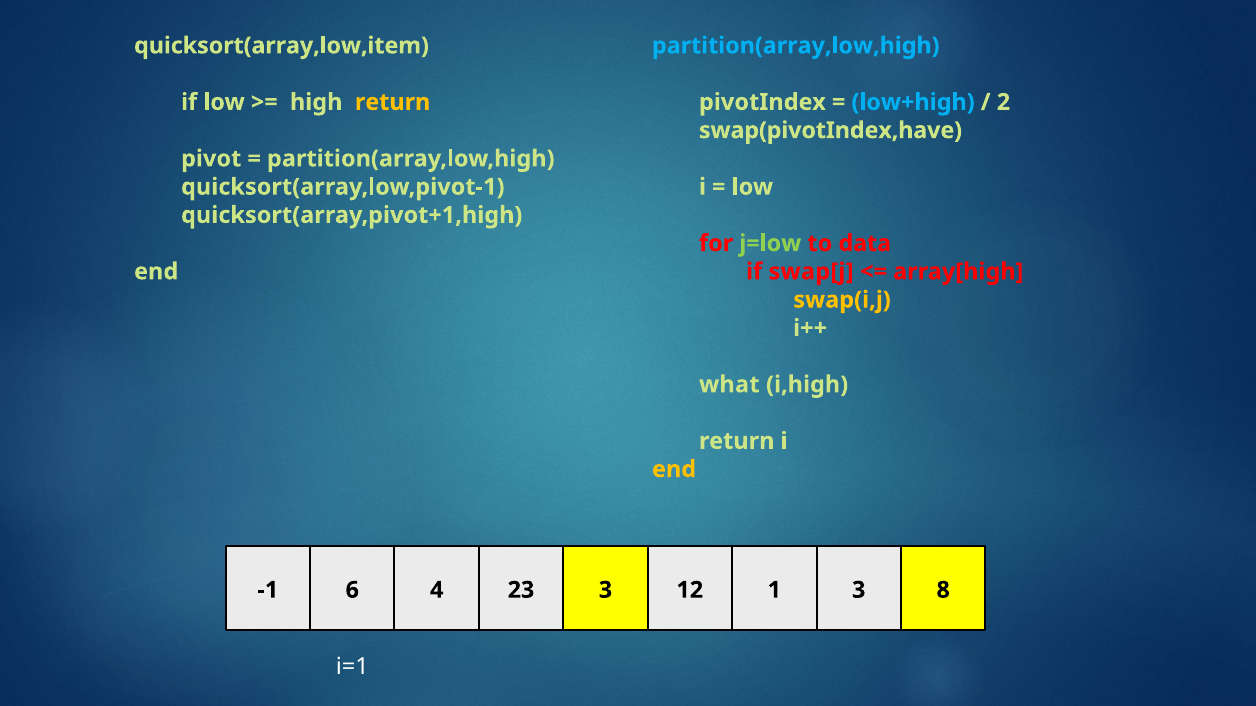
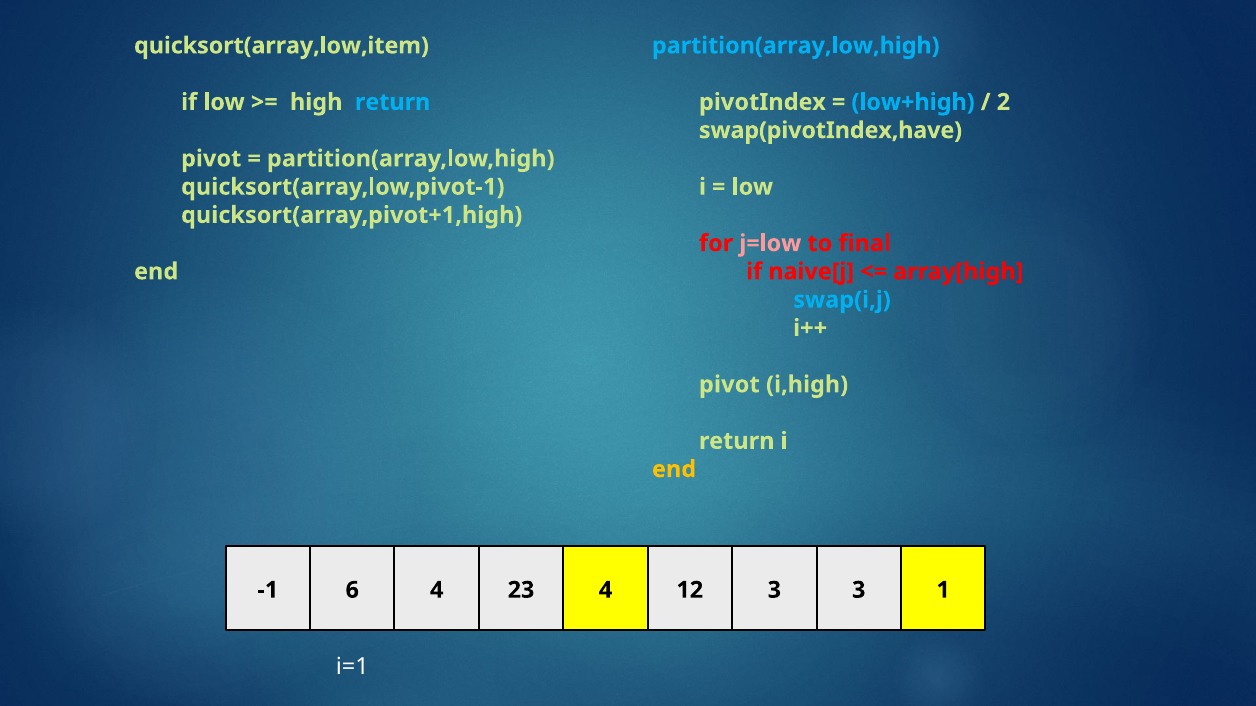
return at (393, 102) colour: yellow -> light blue
j=low colour: light green -> pink
data: data -> final
swap[j: swap[j -> naive[j
swap(i,j colour: yellow -> light blue
what at (729, 385): what -> pivot
23 3: 3 -> 4
12 1: 1 -> 3
8: 8 -> 1
